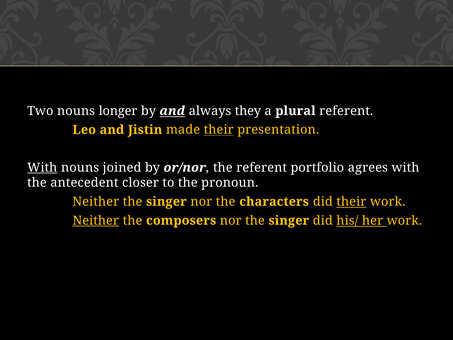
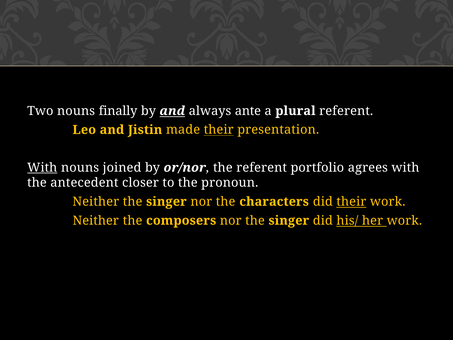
longer: longer -> finally
they: they -> ante
Neither at (96, 220) underline: present -> none
